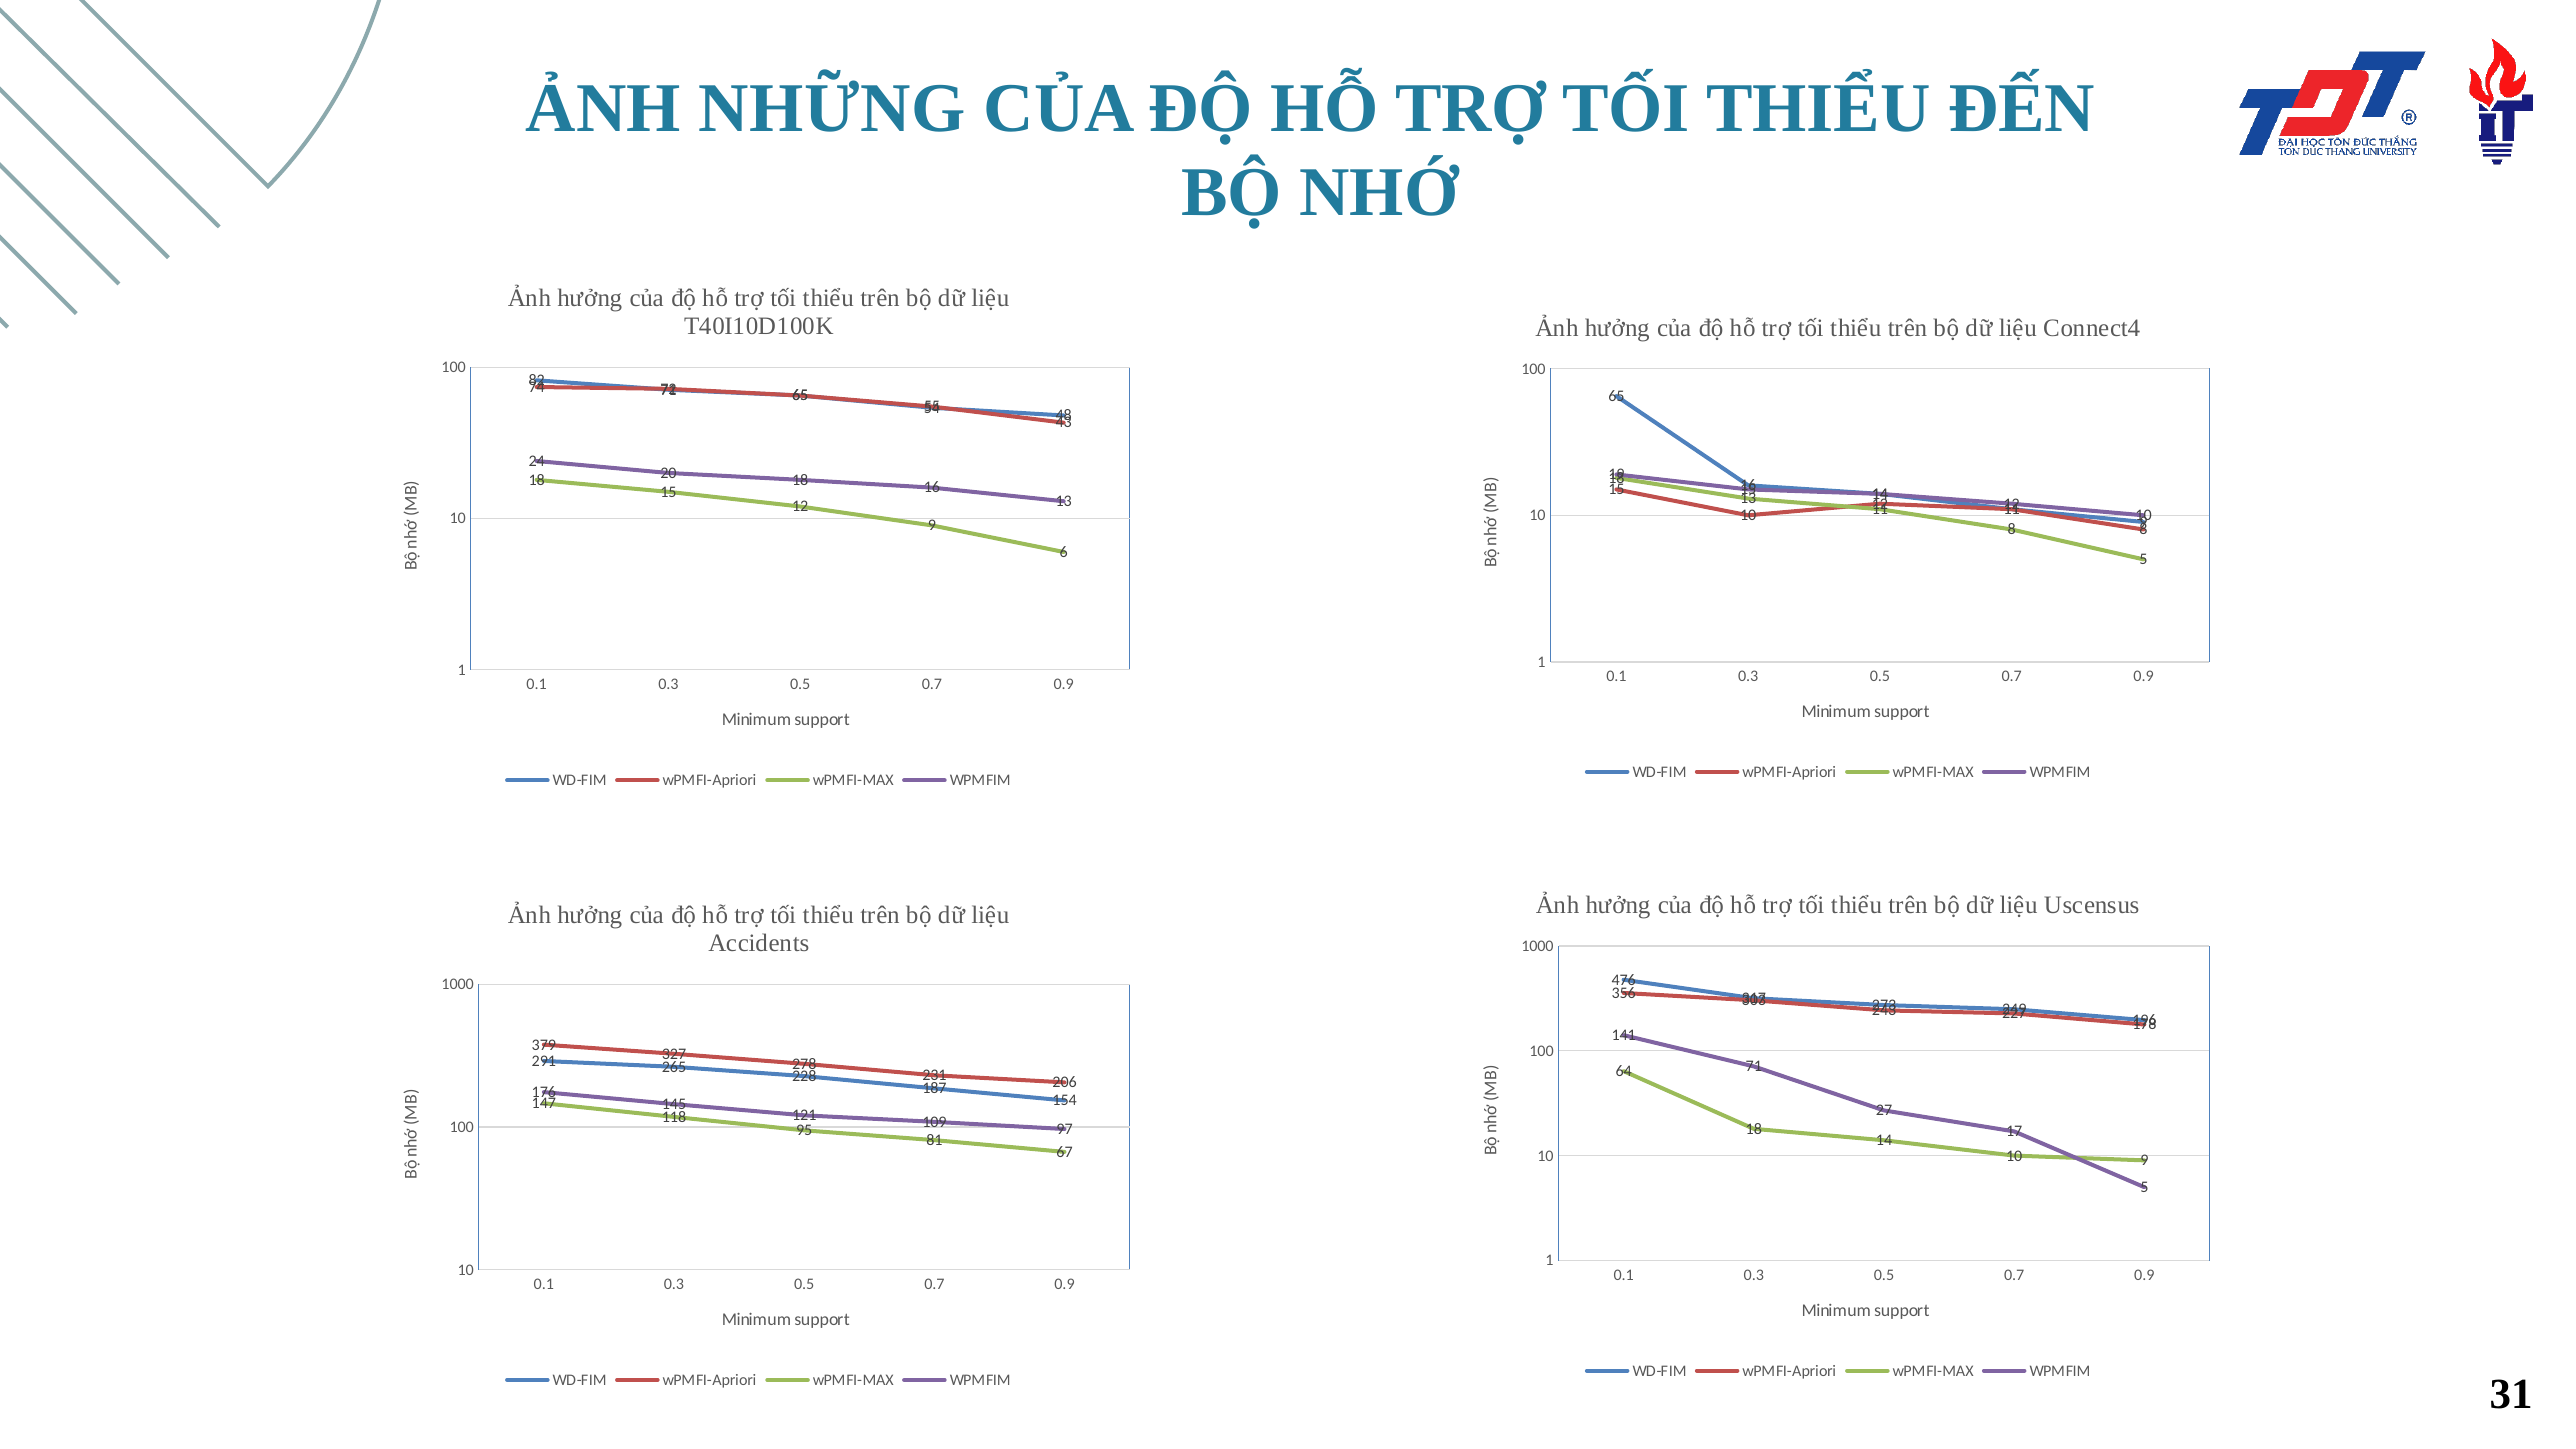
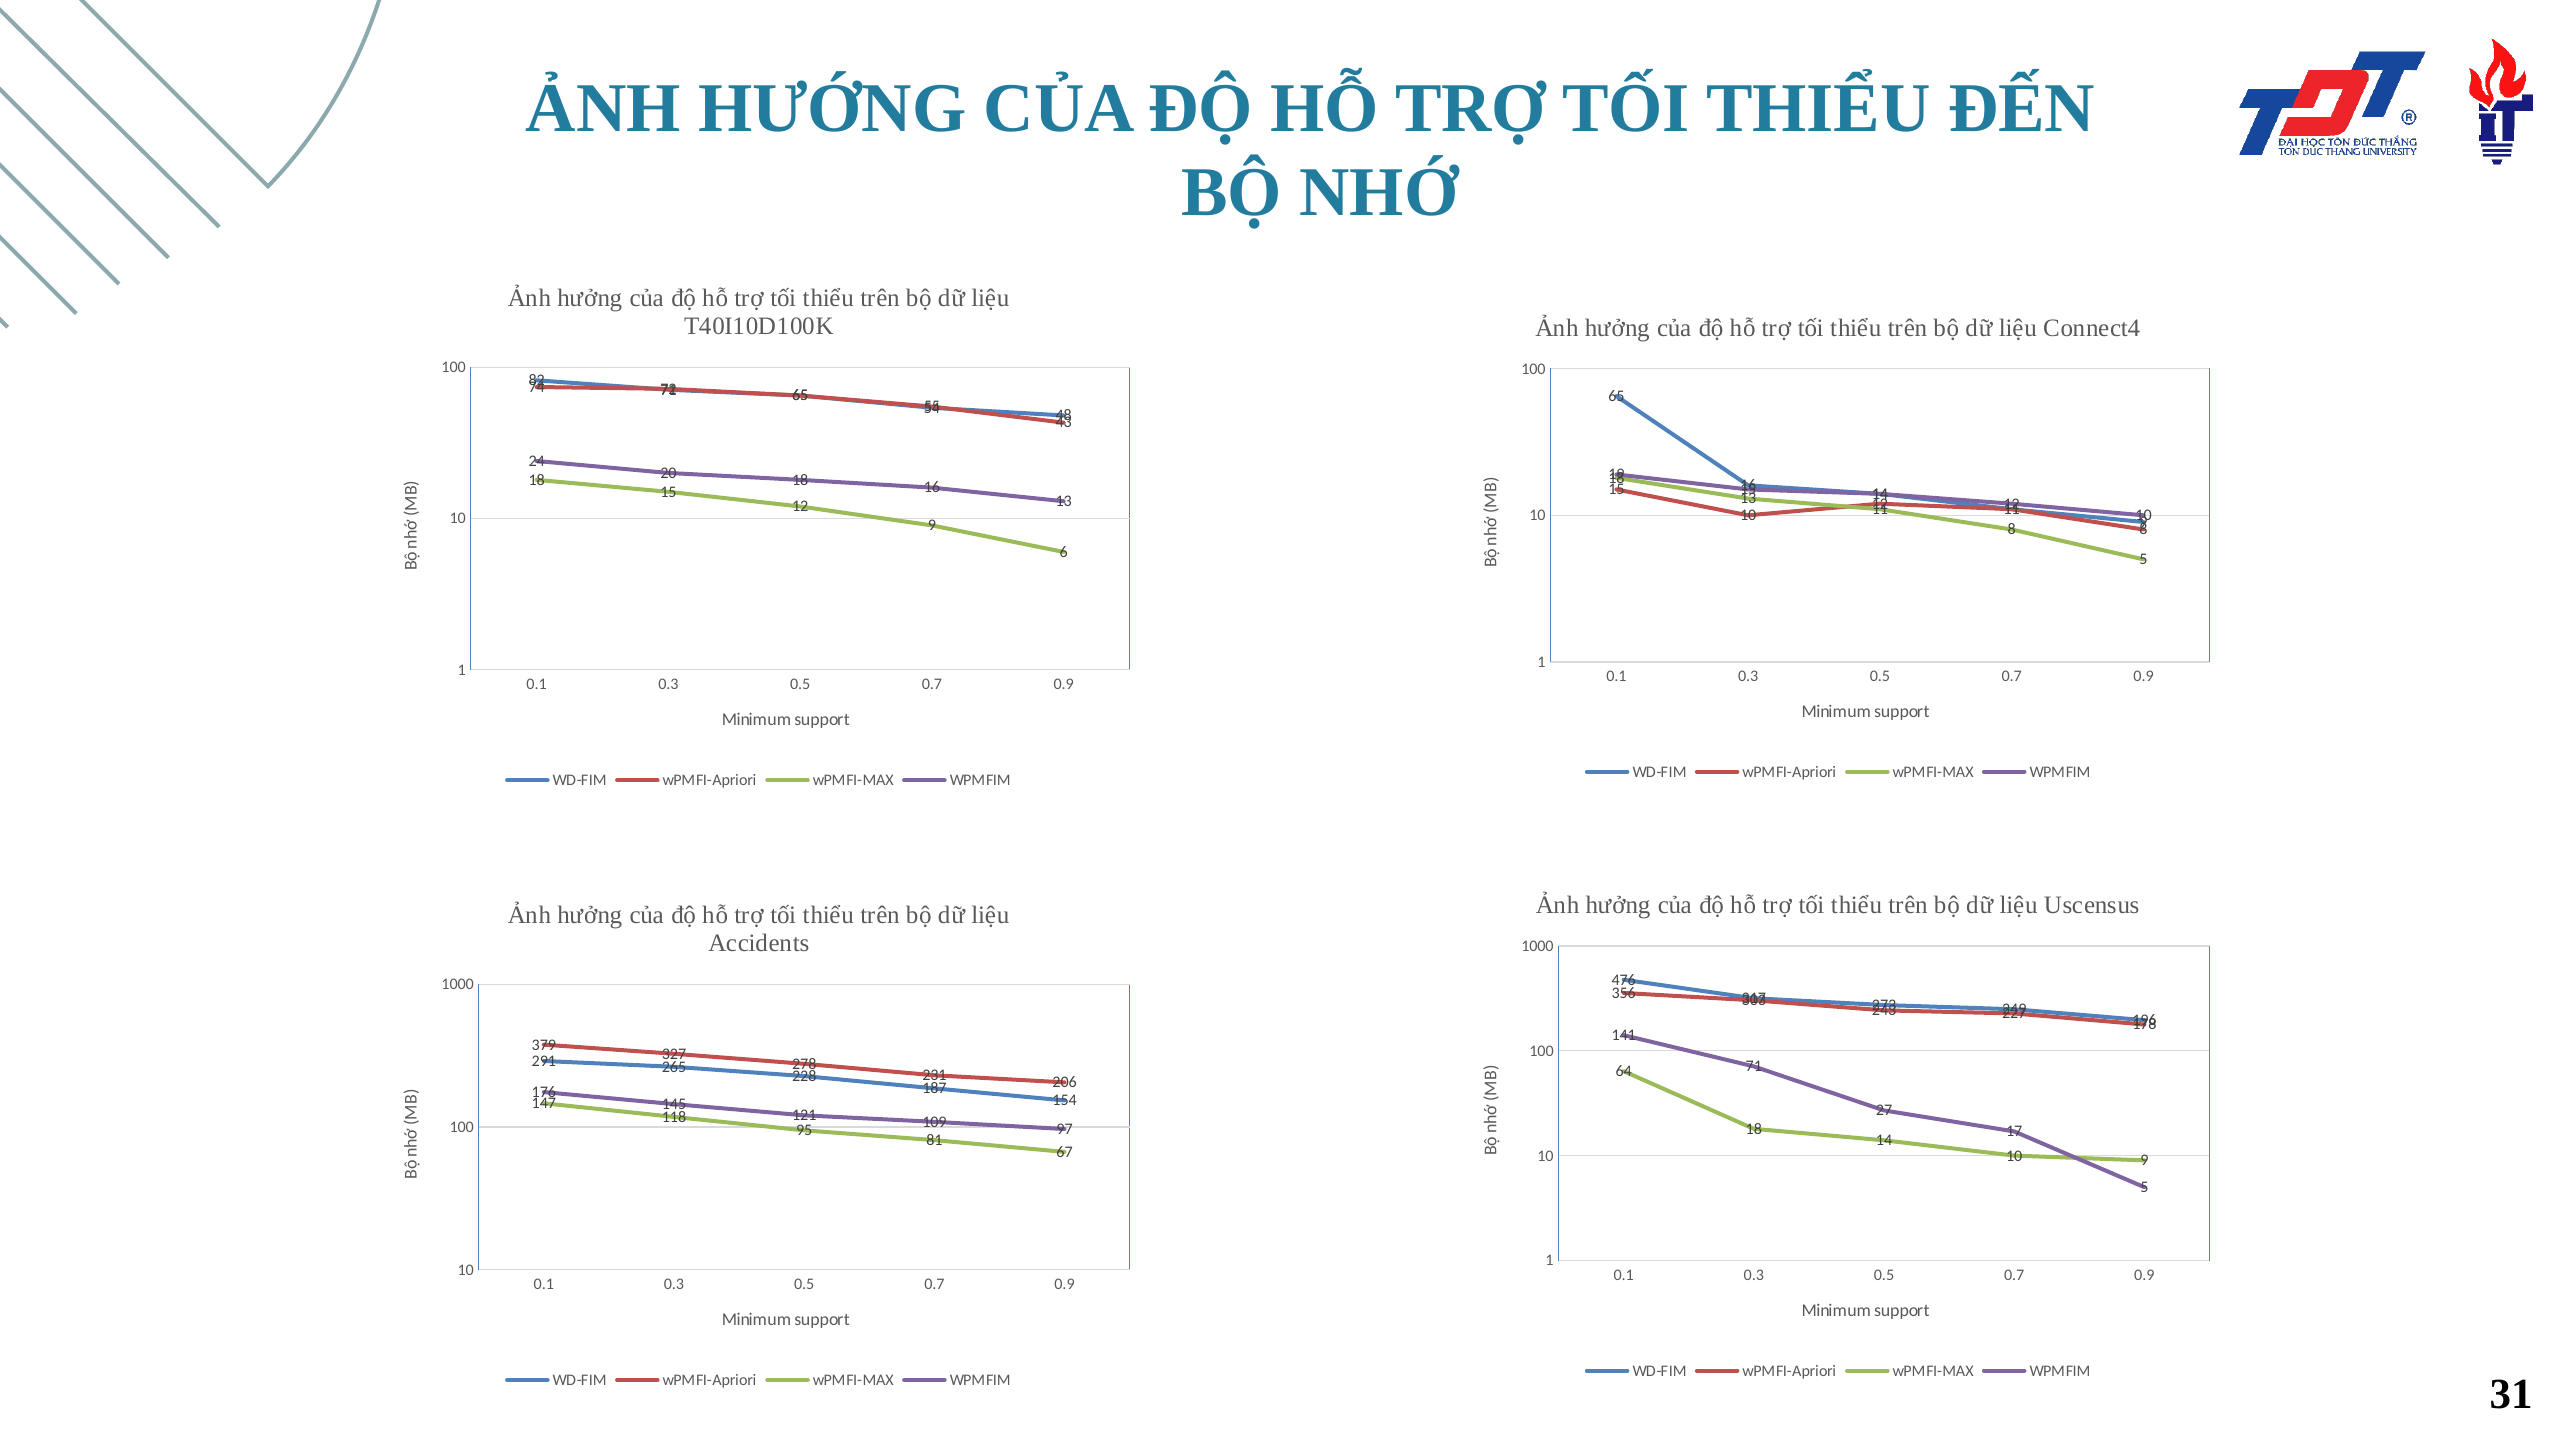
NHỮNG: NHỮNG -> HƯỚNG
